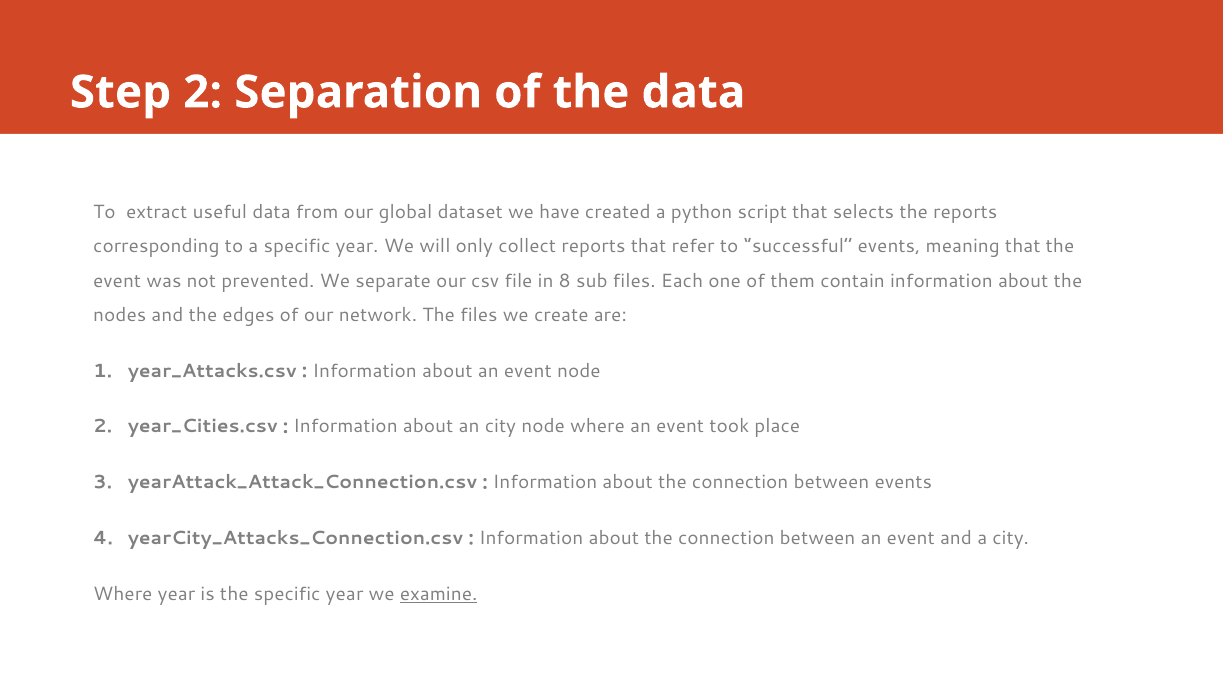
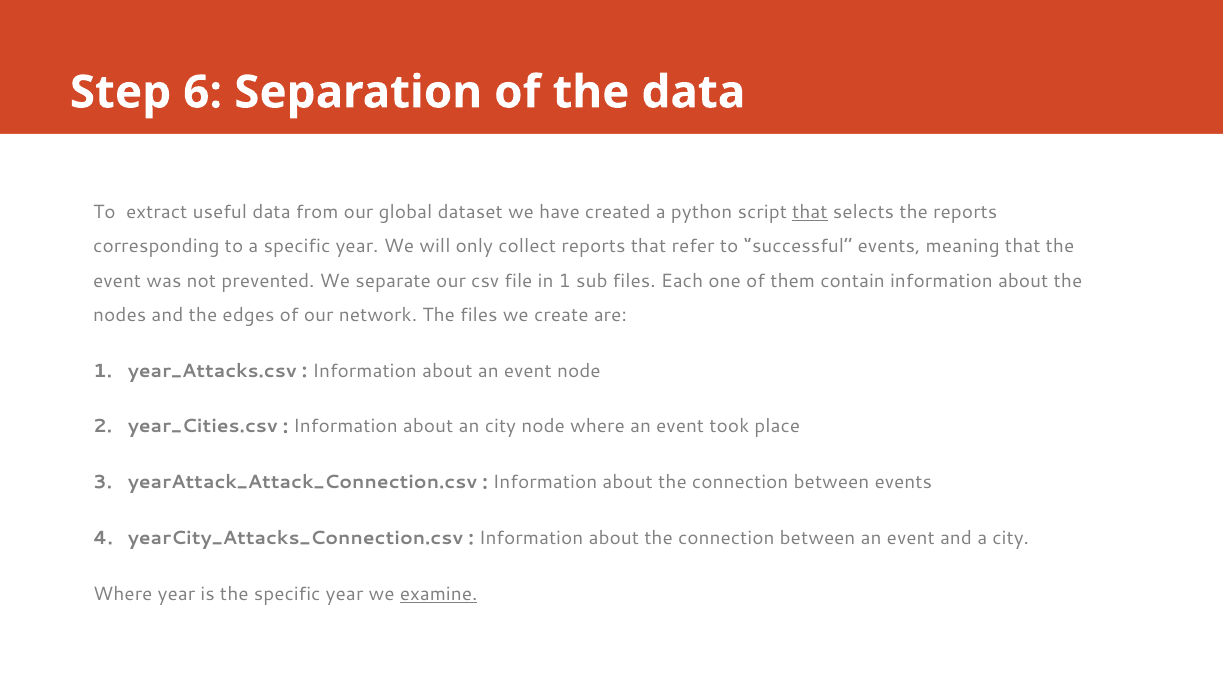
Step 2: 2 -> 6
that at (810, 212) underline: none -> present
in 8: 8 -> 1
